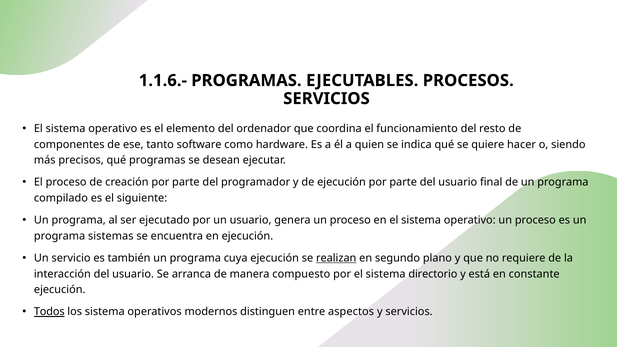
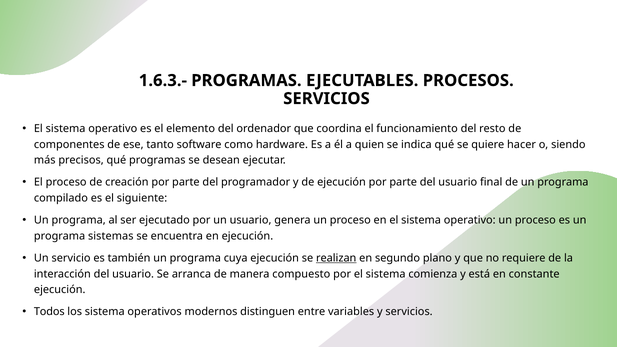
1.1.6.-: 1.1.6.- -> 1.6.3.-
directorio: directorio -> comienza
Todos underline: present -> none
aspectos: aspectos -> variables
